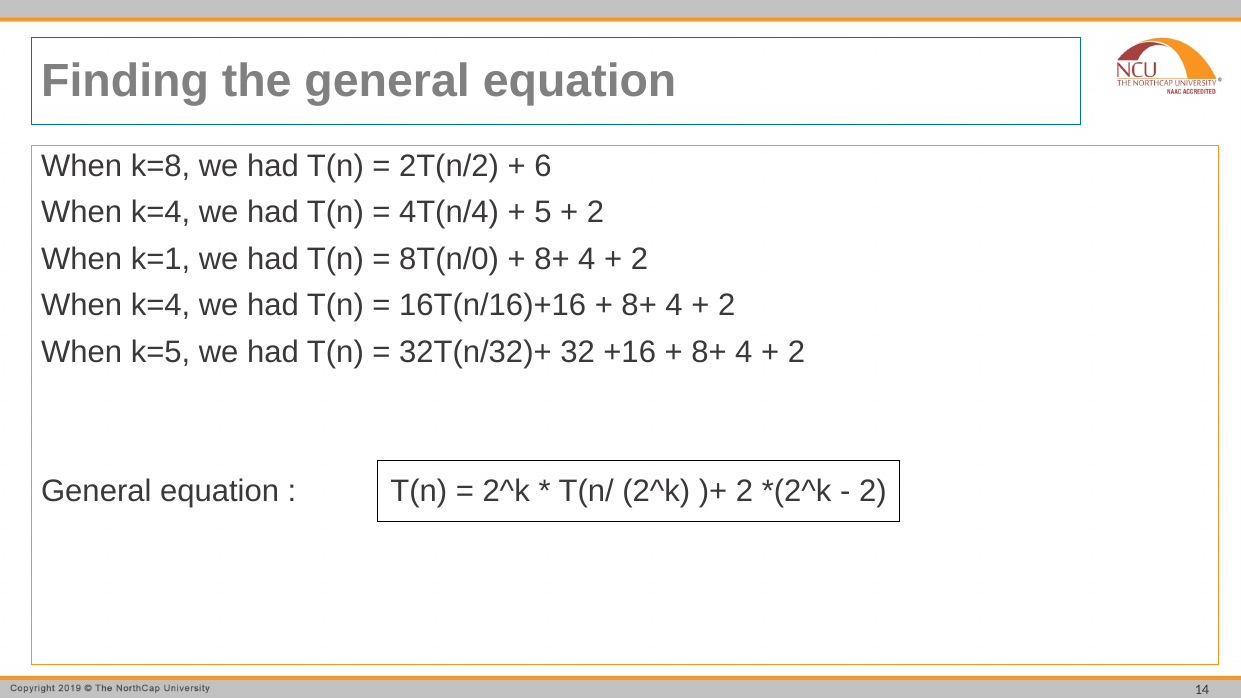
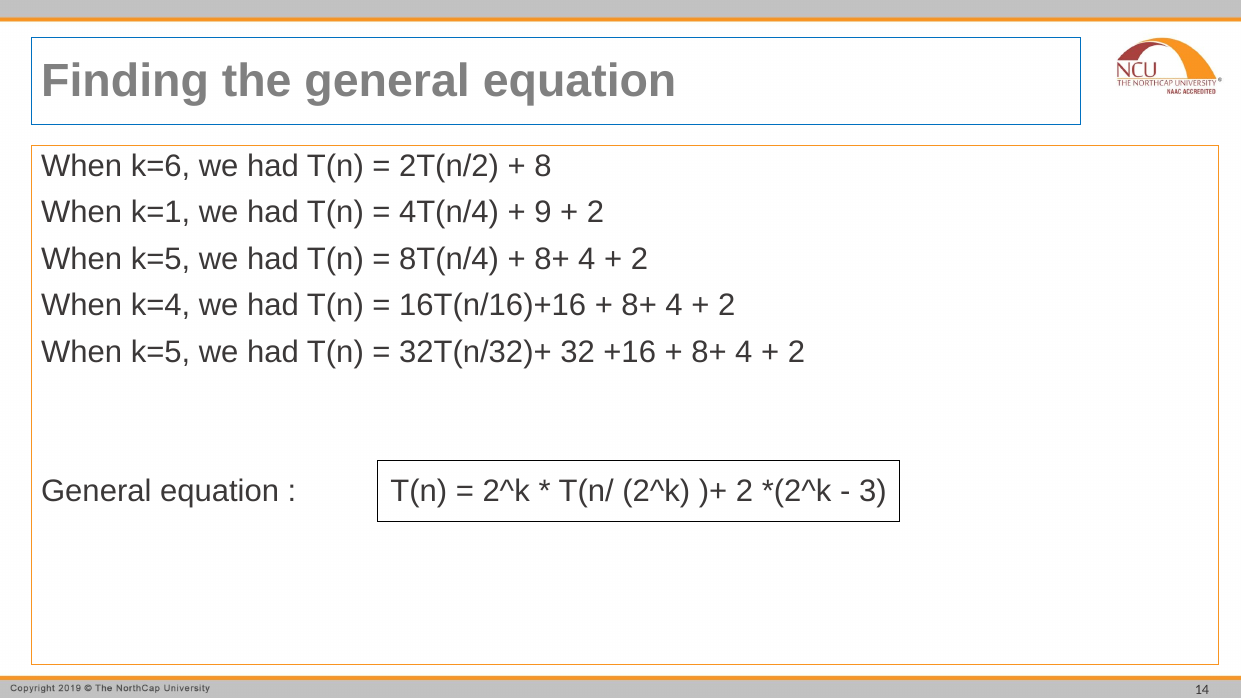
k=8: k=8 -> k=6
6: 6 -> 8
k=4 at (161, 213): k=4 -> k=1
5: 5 -> 9
k=1 at (161, 259): k=1 -> k=5
8T(n/0: 8T(n/0 -> 8T(n/4
2 at (873, 491): 2 -> 3
